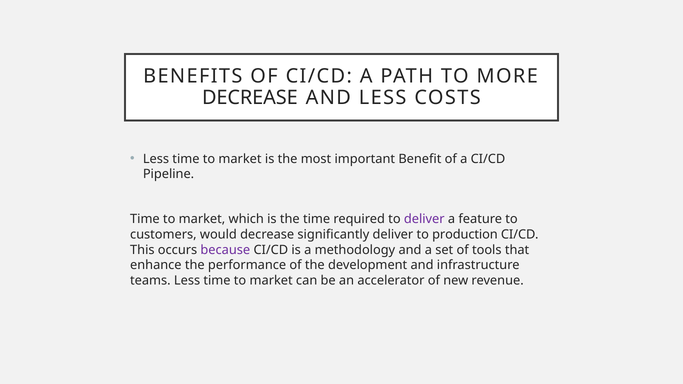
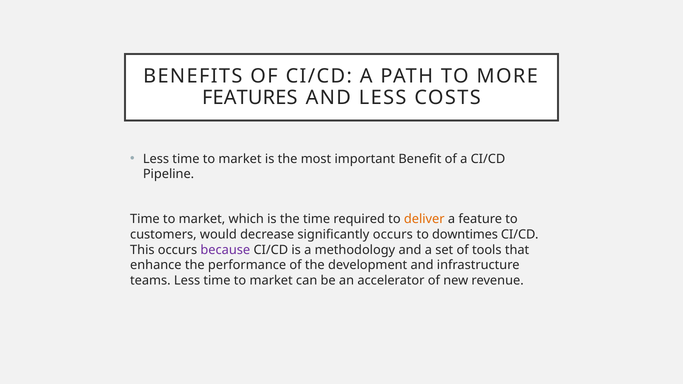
DECREASE at (250, 98): DECREASE -> FEATURES
deliver at (424, 219) colour: purple -> orange
significantly deliver: deliver -> occurs
production: production -> downtimes
